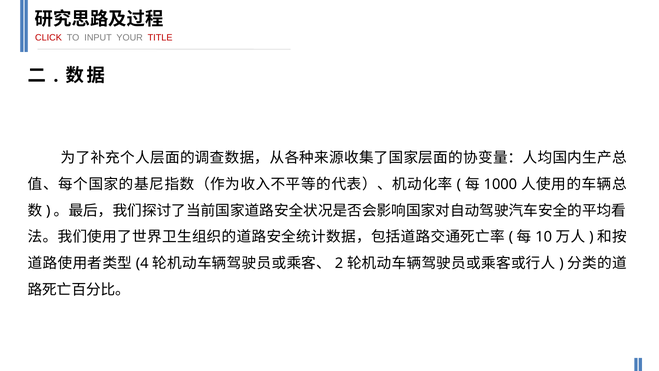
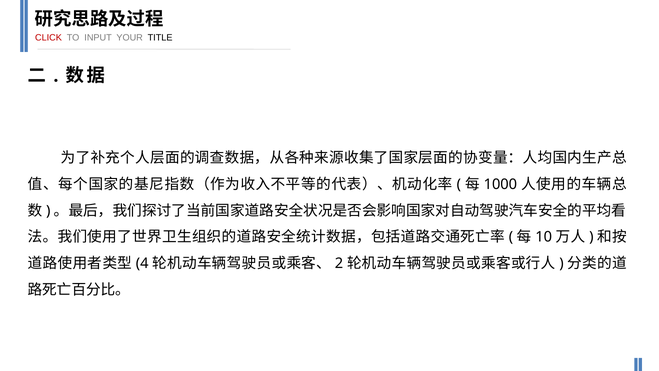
TITLE colour: red -> black
